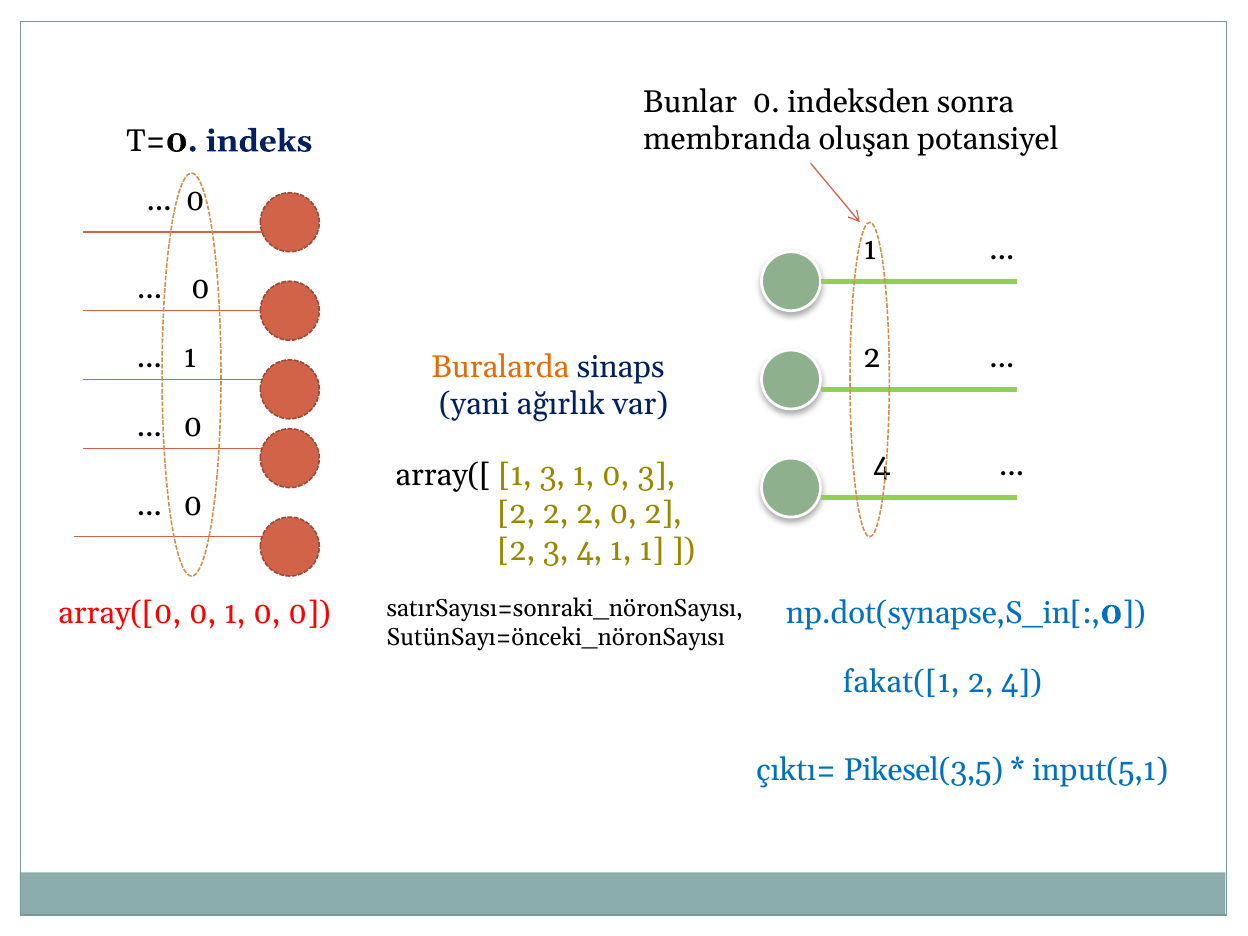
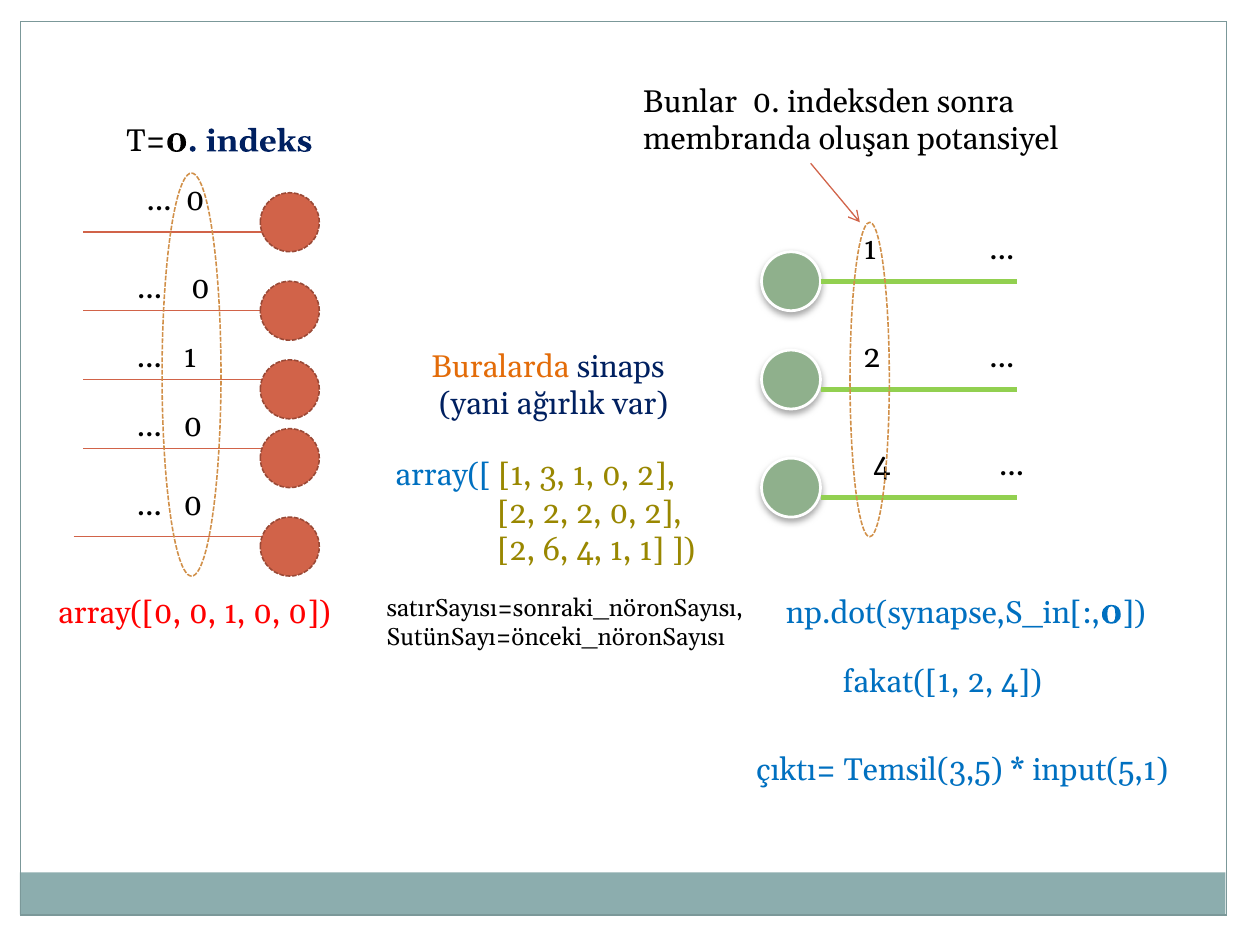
array([ colour: black -> blue
1 0 3: 3 -> 2
2 3: 3 -> 6
Pikesel(3,5: Pikesel(3,5 -> Temsil(3,5
